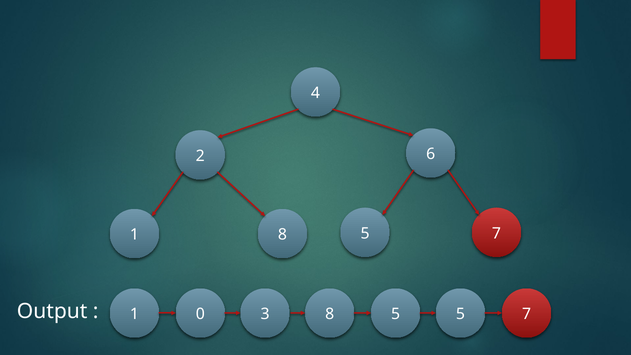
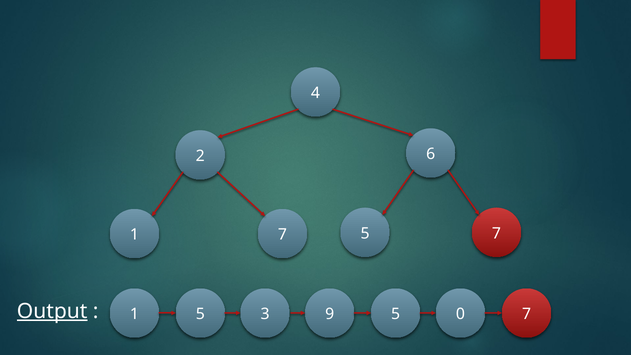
1 8: 8 -> 7
Output underline: none -> present
1 0: 0 -> 5
3 8: 8 -> 9
5 5: 5 -> 0
